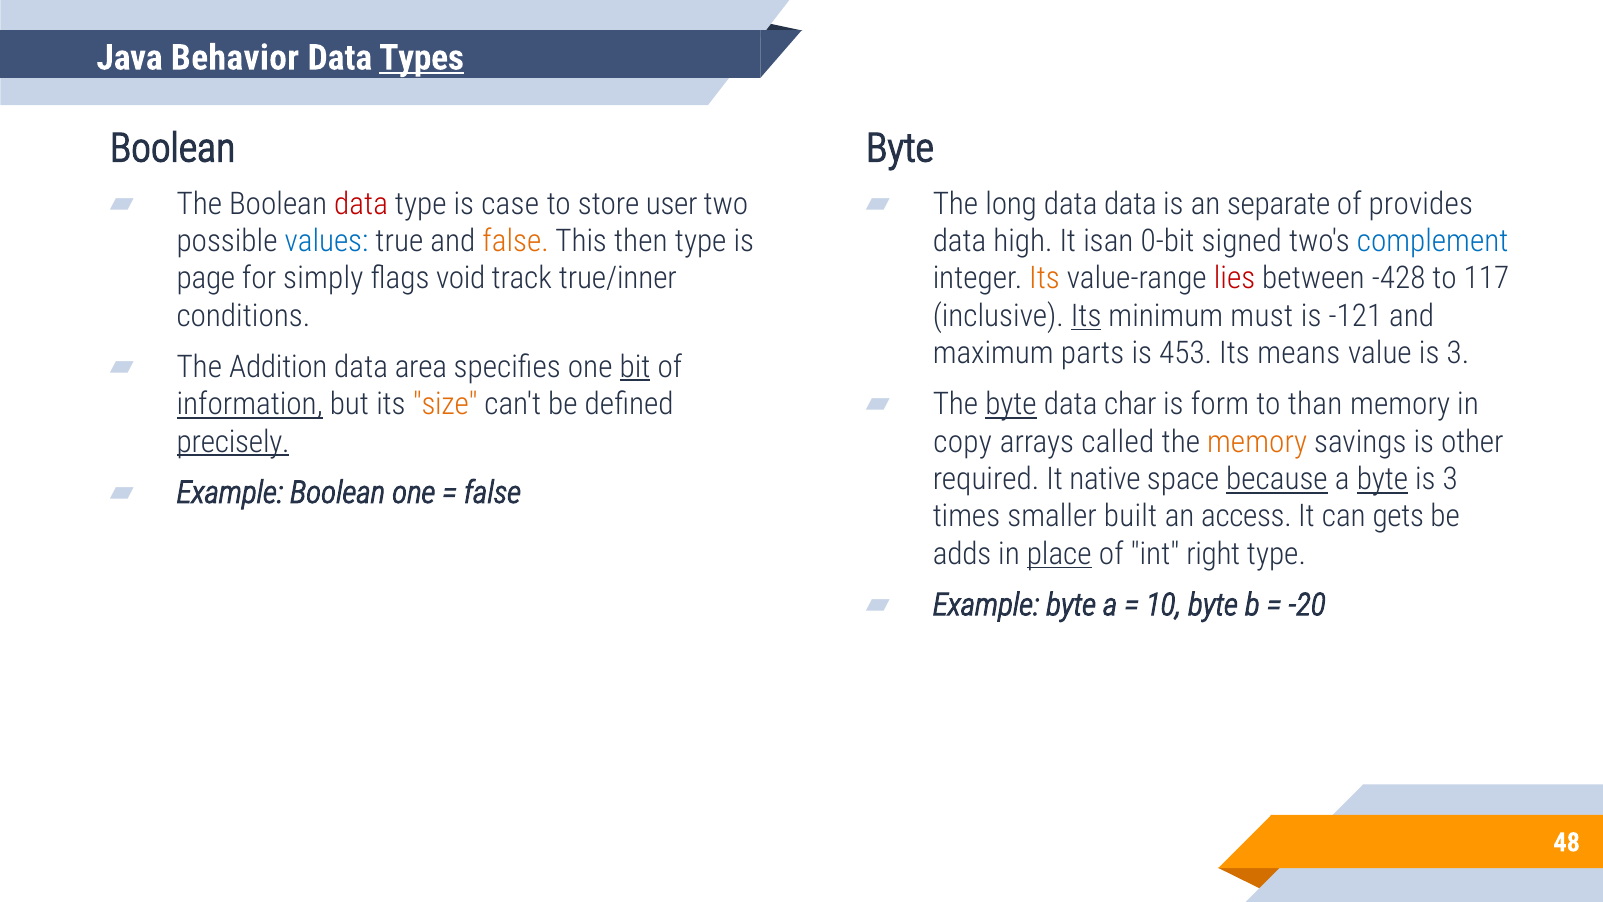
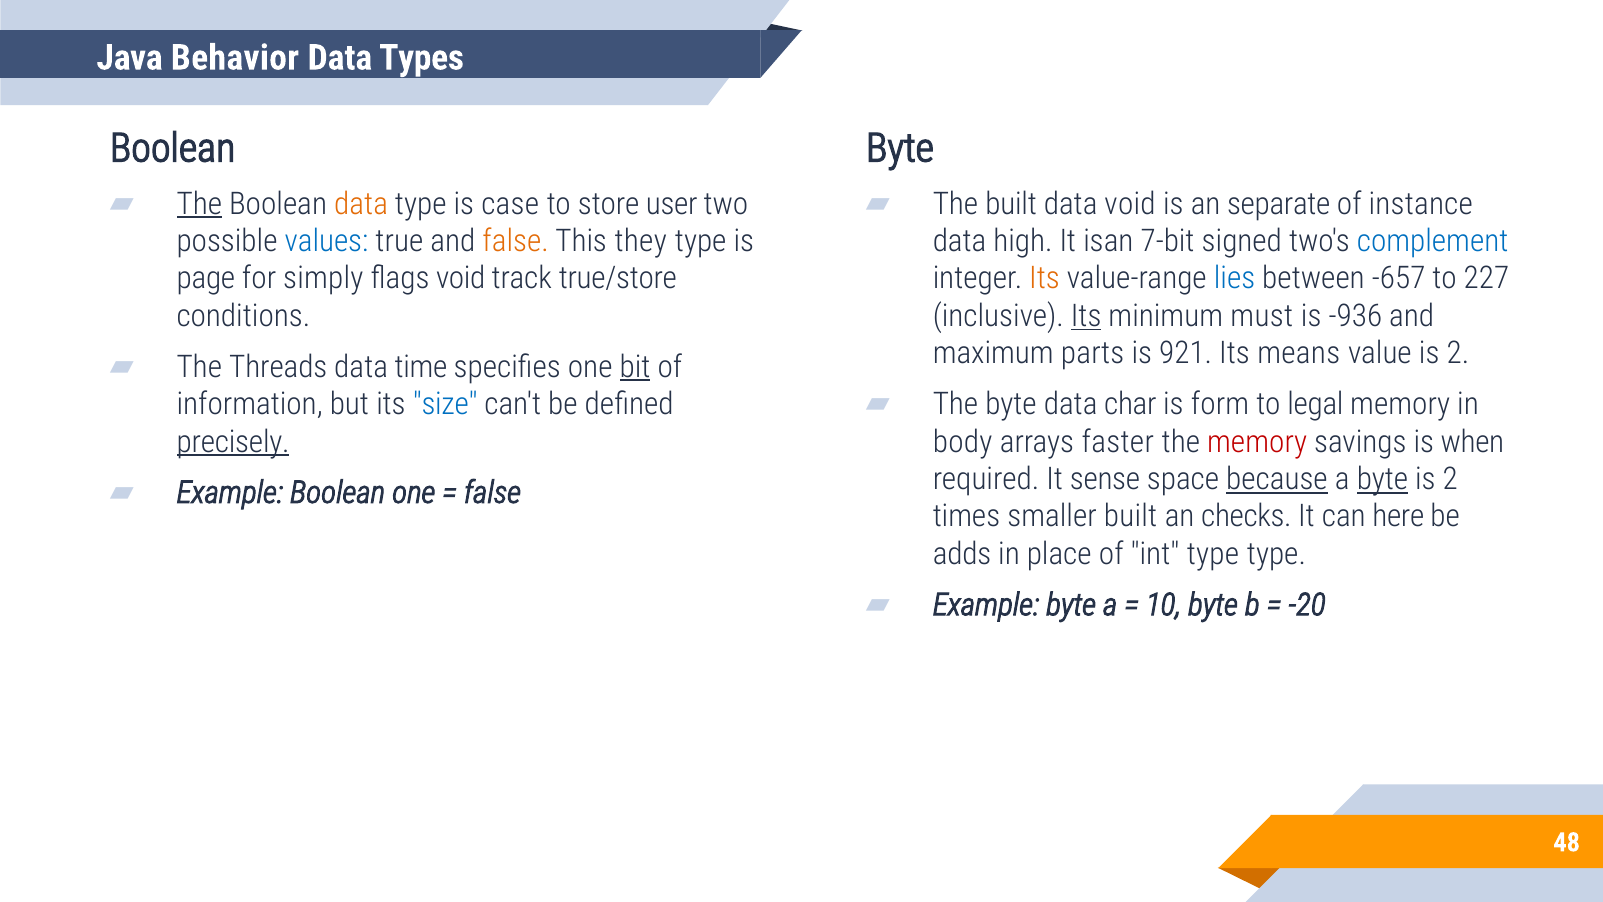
Types underline: present -> none
The at (199, 204) underline: none -> present
data at (361, 204) colour: red -> orange
The long: long -> built
data data: data -> void
provides: provides -> instance
then: then -> they
0-bit: 0-bit -> 7-bit
true/inner: true/inner -> true/store
lies colour: red -> blue
-428: -428 -> -657
117: 117 -> 227
-121: -121 -> -936
453: 453 -> 921
value is 3: 3 -> 2
Addition: Addition -> Threads
area: area -> time
byte at (1011, 404) underline: present -> none
than: than -> legal
information underline: present -> none
size colour: orange -> blue
copy: copy -> body
called: called -> faster
memory at (1257, 442) colour: orange -> red
other: other -> when
native: native -> sense
3 at (1450, 479): 3 -> 2
access: access -> checks
gets: gets -> here
place underline: present -> none
int right: right -> type
